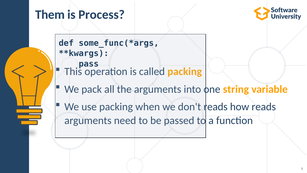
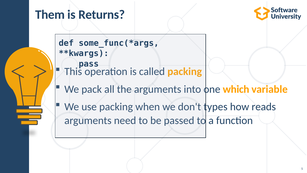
Process: Process -> Returns
string: string -> which
reads at (216, 107): reads -> types
